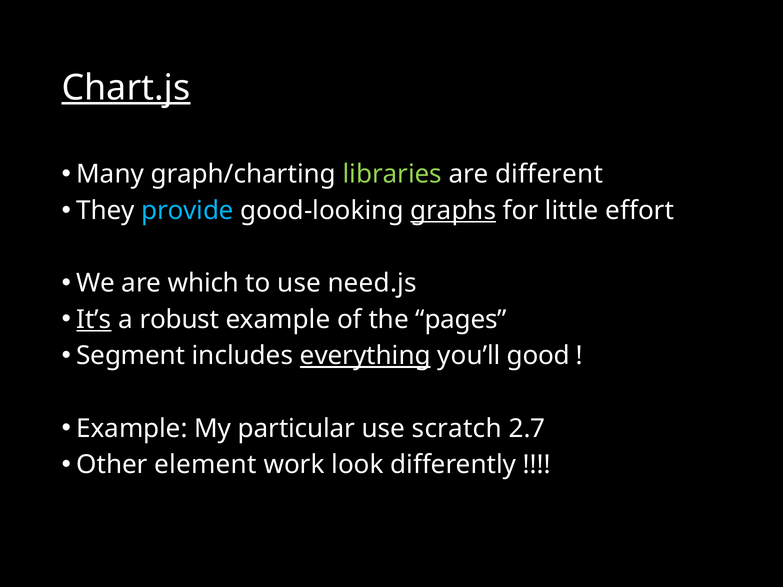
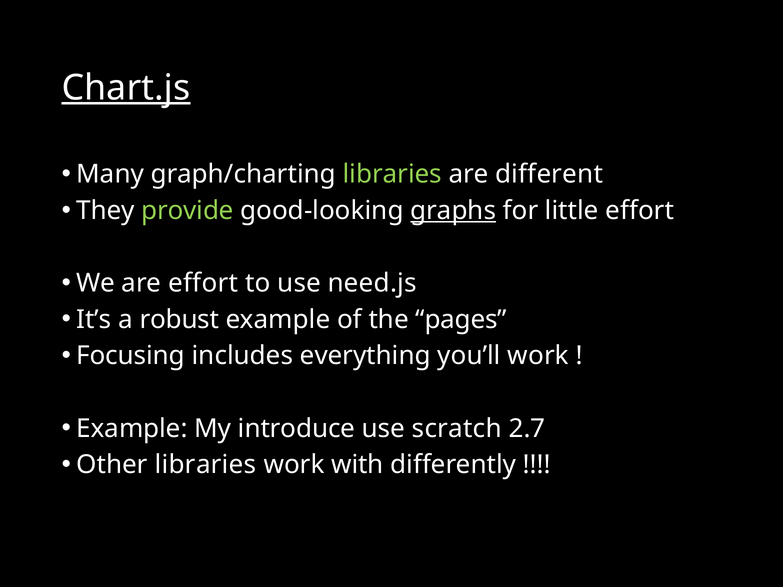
provide colour: light blue -> light green
are which: which -> effort
It’s underline: present -> none
Segment: Segment -> Focusing
everything underline: present -> none
you’ll good: good -> work
particular: particular -> introduce
Other element: element -> libraries
look: look -> with
